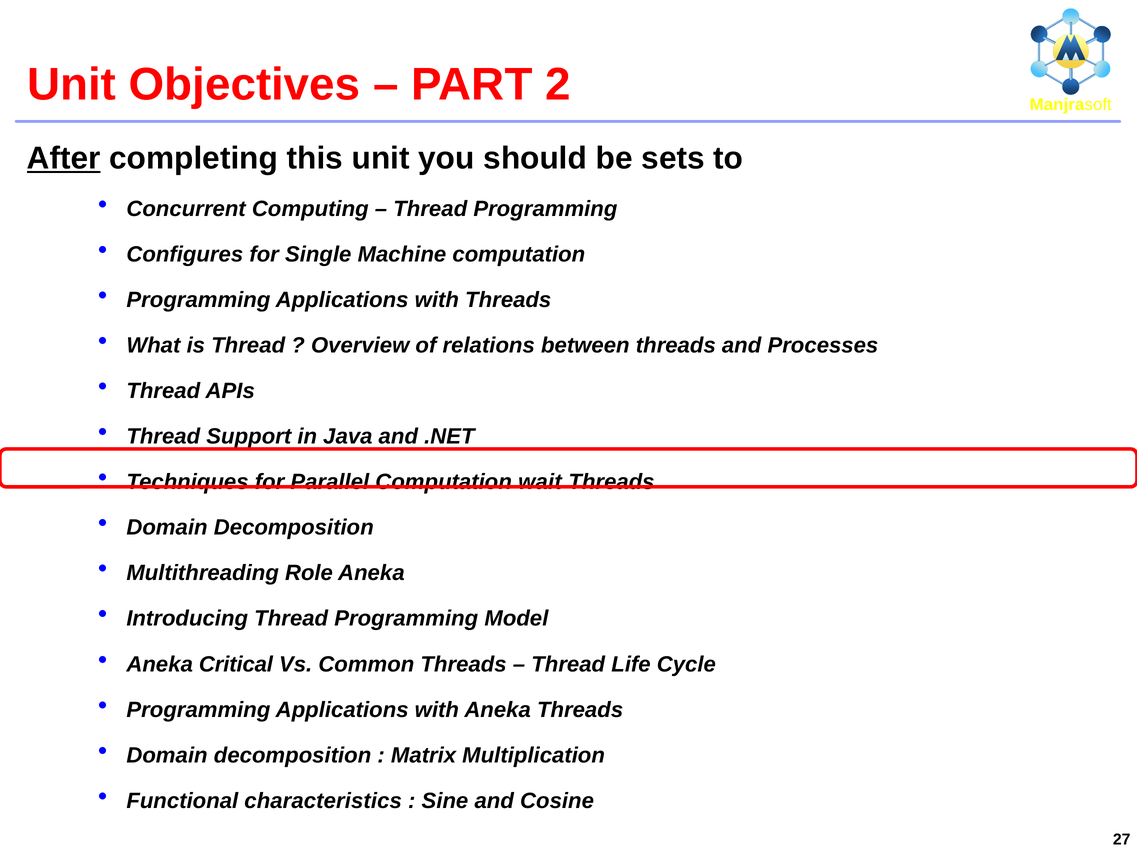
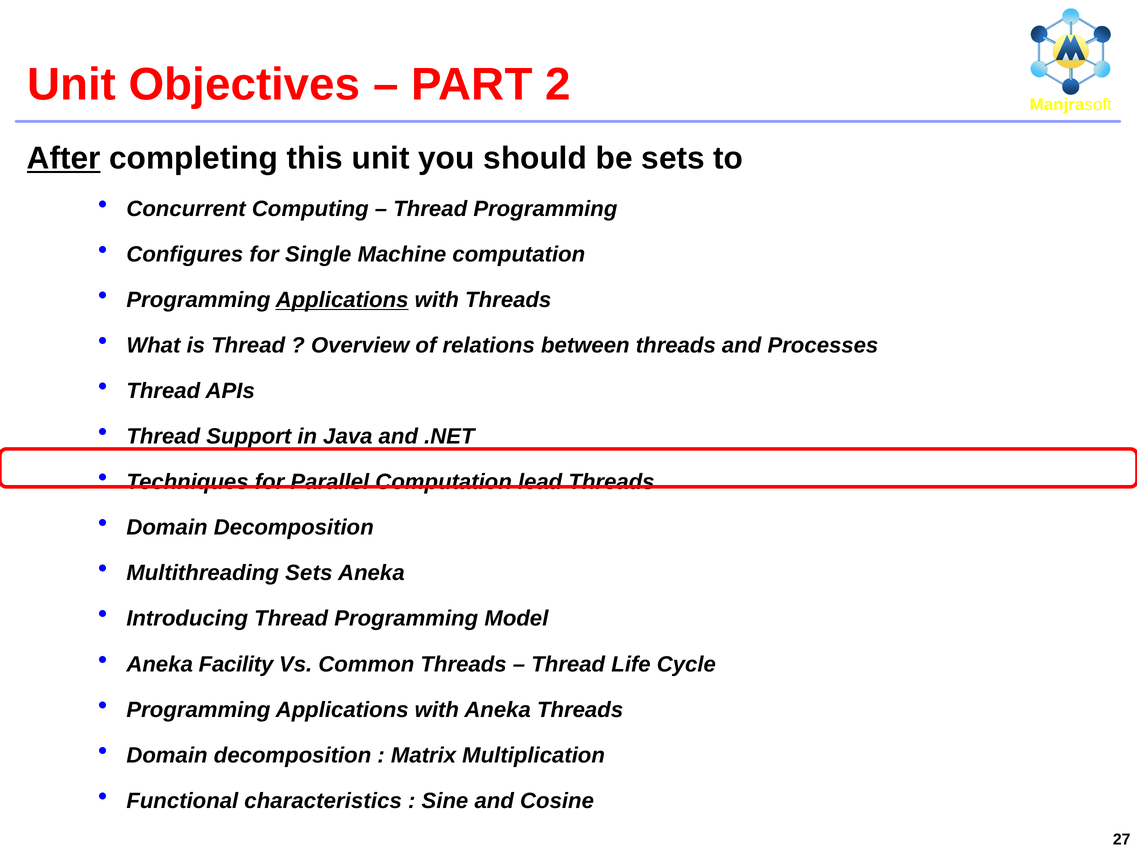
Applications at (342, 300) underline: none -> present
wait: wait -> lead
Multithreading Role: Role -> Sets
Critical: Critical -> Facility
